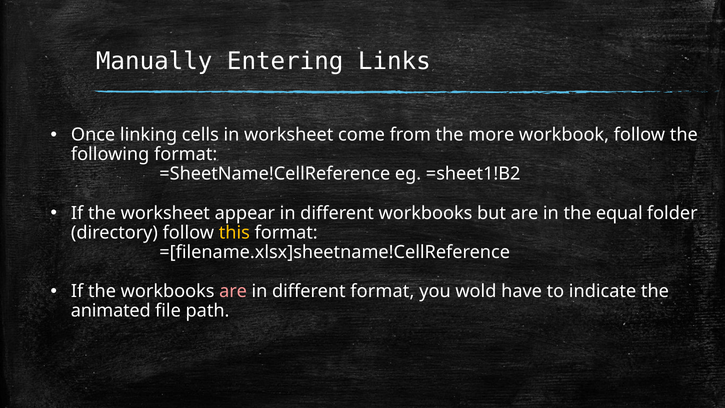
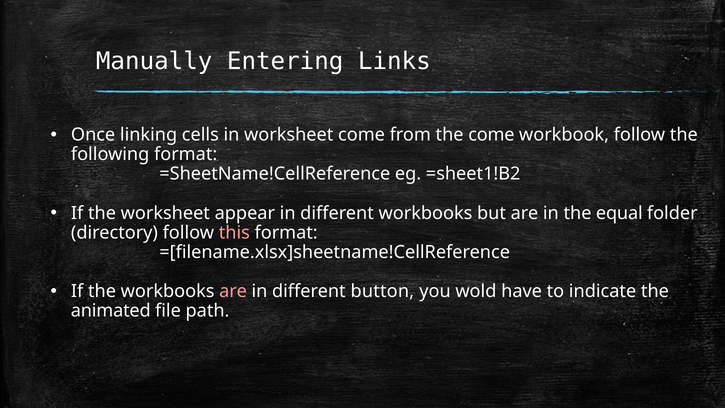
the more: more -> come
this colour: yellow -> pink
different format: format -> button
